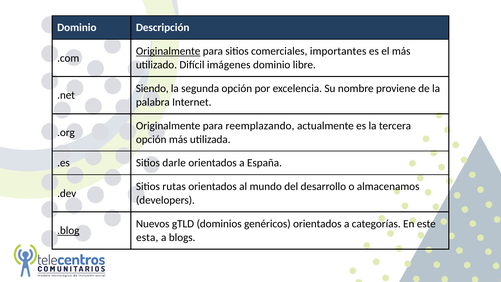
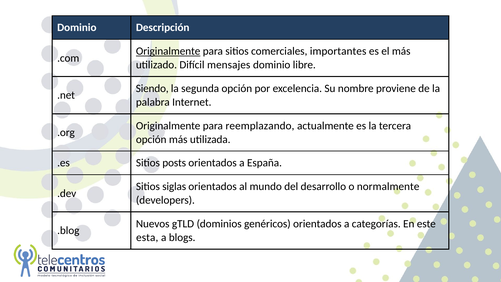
imágenes: imágenes -> mensajes
darle: darle -> posts
rutas: rutas -> siglas
almacenamos: almacenamos -> normalmente
.blog underline: present -> none
